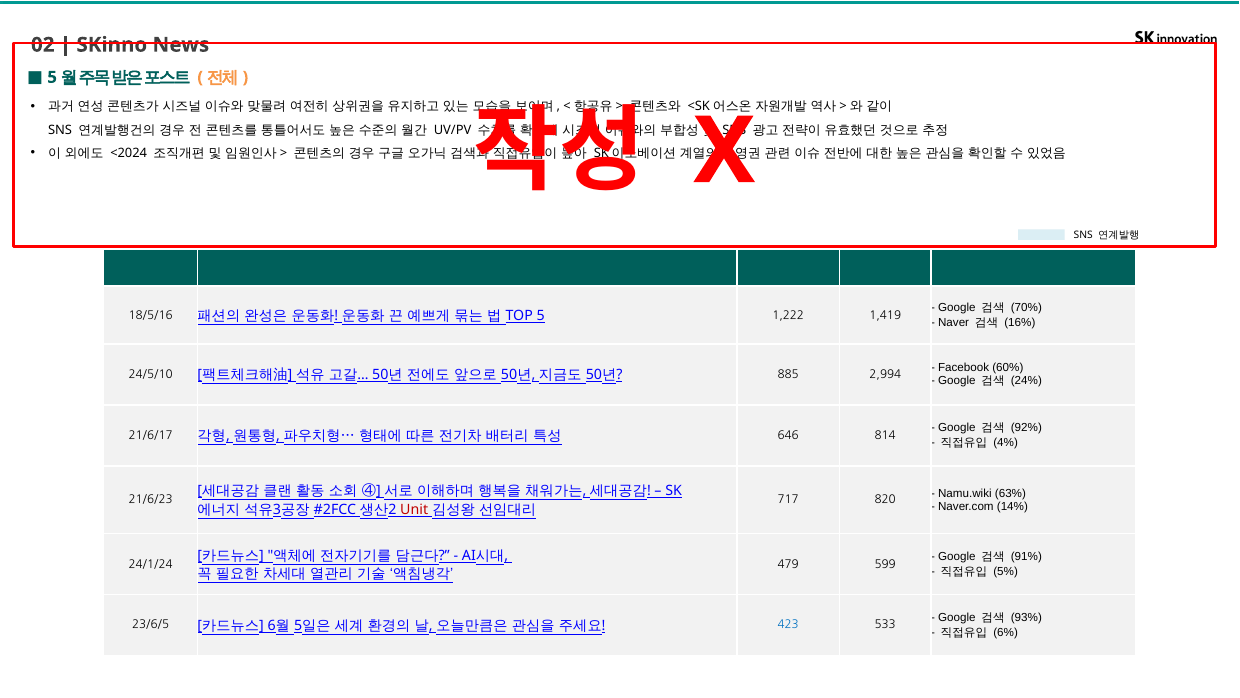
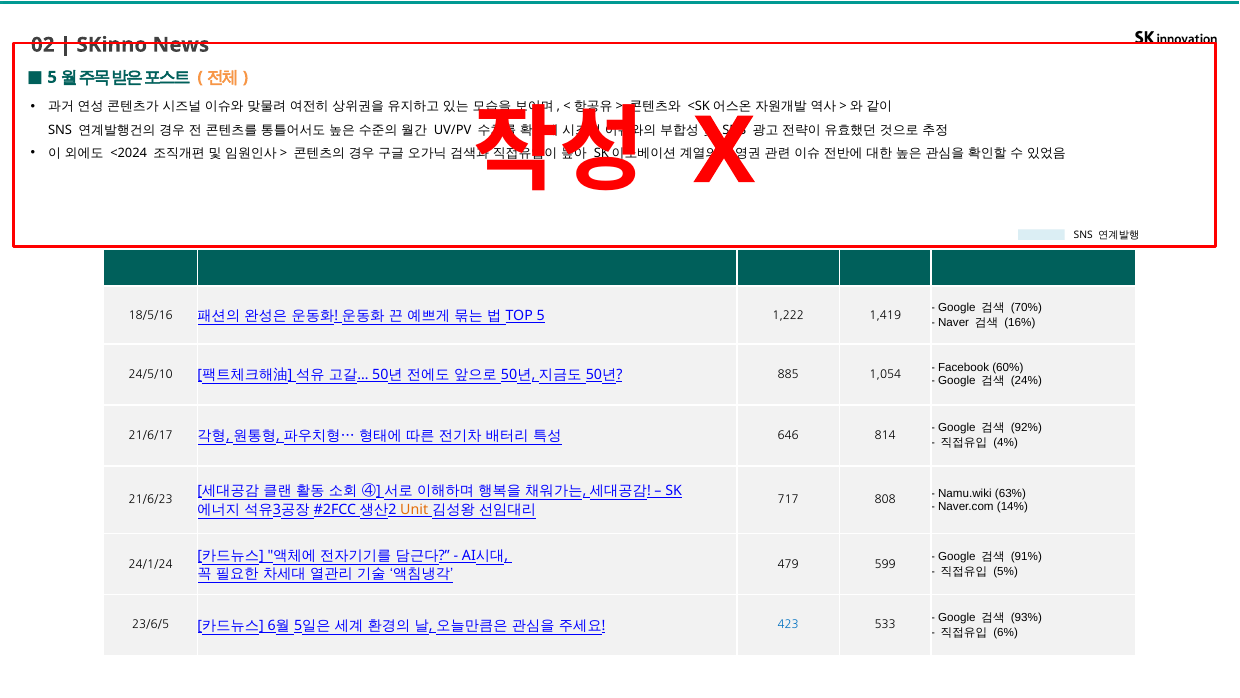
2,994: 2,994 -> 1,054
820: 820 -> 808
Unit colour: red -> orange
